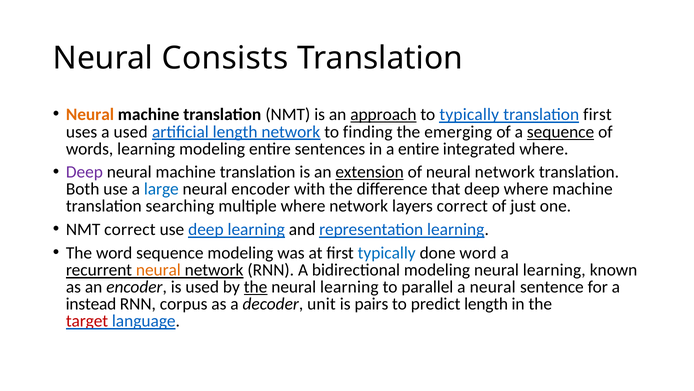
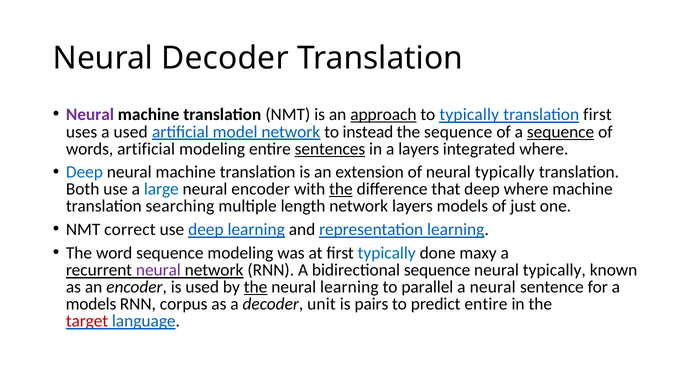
Neural Consists: Consists -> Decoder
Neural at (90, 114) colour: orange -> purple
artificial length: length -> model
finding: finding -> instead
the emerging: emerging -> sequence
words learning: learning -> artificial
sentences underline: none -> present
a entire: entire -> layers
Deep at (84, 172) colour: purple -> blue
extension underline: present -> none
of neural network: network -> typically
the at (341, 189) underline: none -> present
multiple where: where -> length
layers correct: correct -> models
done word: word -> maxy
neural at (158, 270) colour: orange -> purple
bidirectional modeling: modeling -> sequence
learning at (554, 270): learning -> typically
instead at (91, 304): instead -> models
predict length: length -> entire
